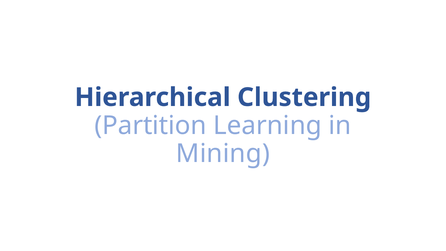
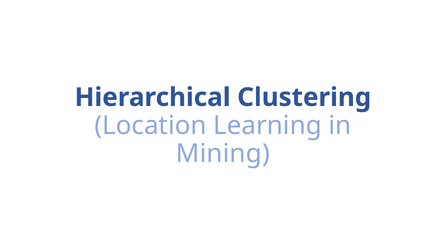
Partition: Partition -> Location
